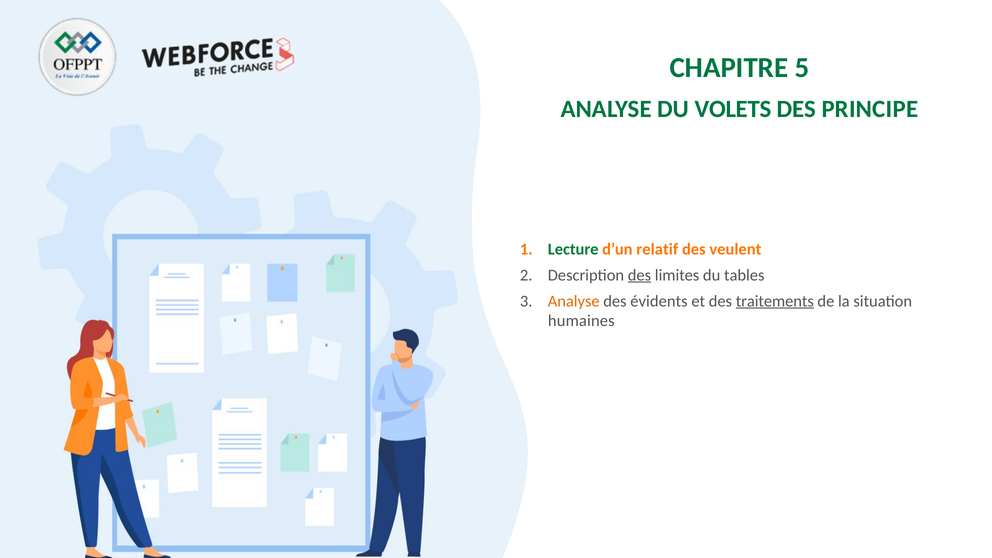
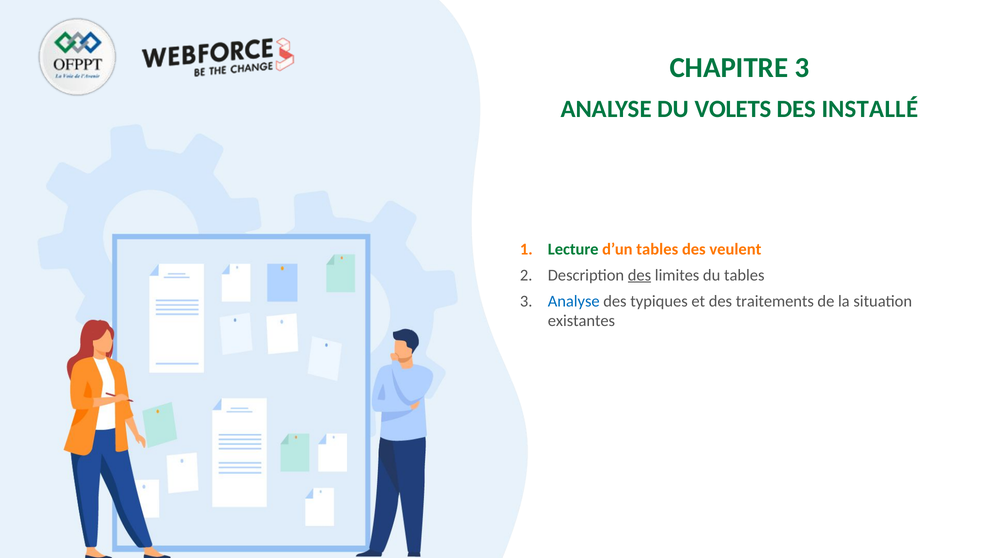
CHAPITRE 5: 5 -> 3
PRINCIPE: PRINCIPE -> INSTALLÉ
d’un relatif: relatif -> tables
Analyse at (574, 301) colour: orange -> blue
évidents: évidents -> typiques
traitements underline: present -> none
humaines: humaines -> existantes
